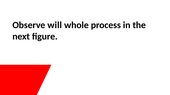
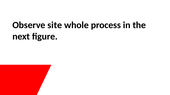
will: will -> site
